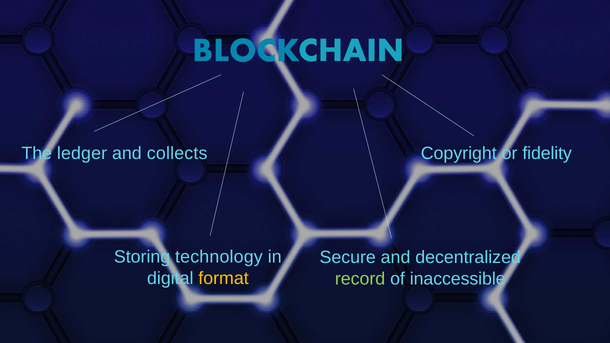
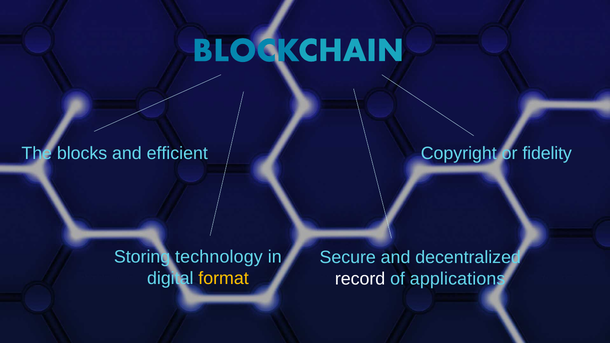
ledger: ledger -> blocks
collects: collects -> efficient
record colour: light green -> white
inaccessible: inaccessible -> applications
